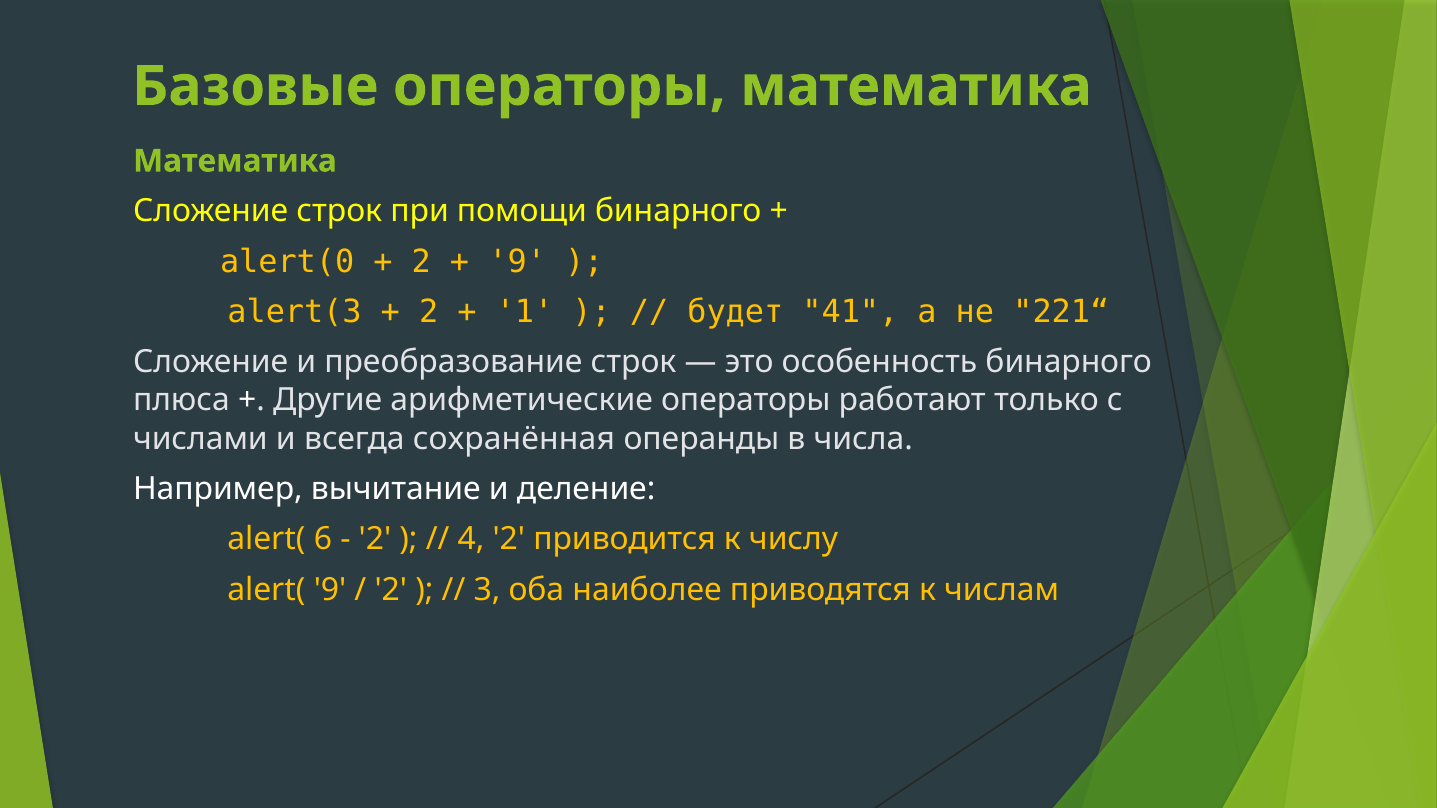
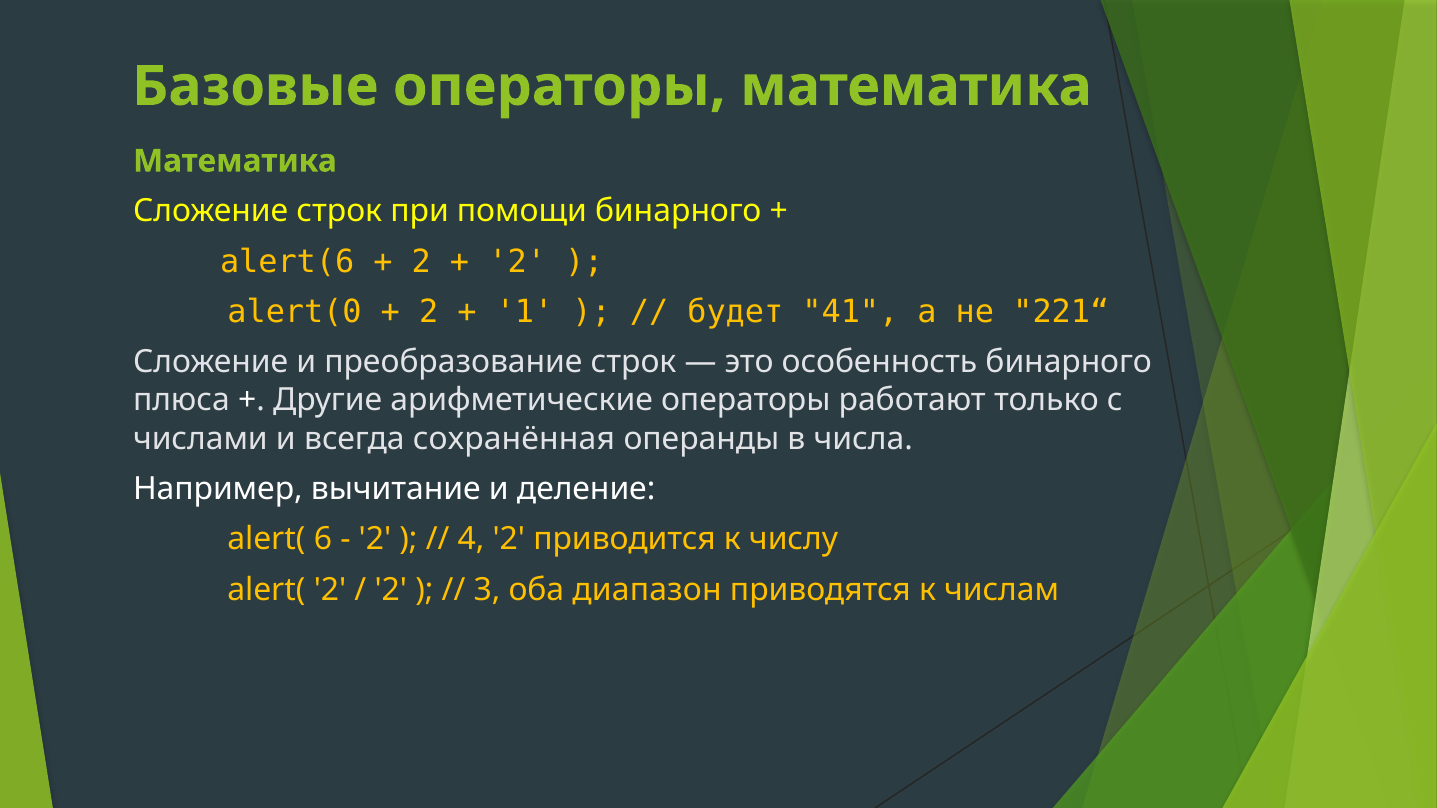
alert(0: alert(0 -> alert(6
9 at (517, 262): 9 -> 2
alert(3: alert(3 -> alert(0
alert( 9: 9 -> 2
наиболее: наиболее -> диапазон
